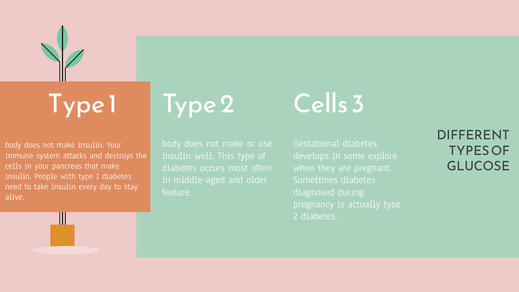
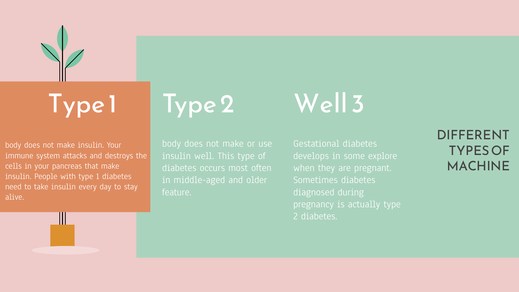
2 Cells: Cells -> Well
GLUCOSE: GLUCOSE -> MACHINE
